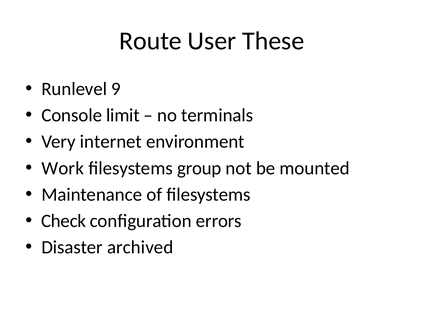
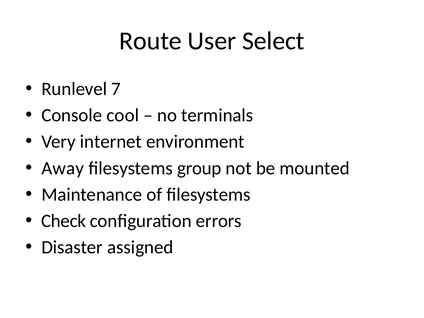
These: These -> Select
9: 9 -> 7
limit: limit -> cool
Work: Work -> Away
archived: archived -> assigned
